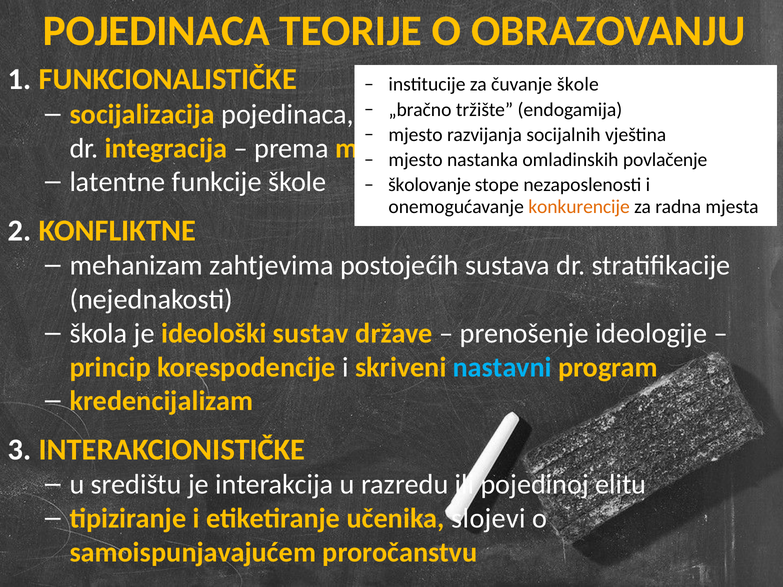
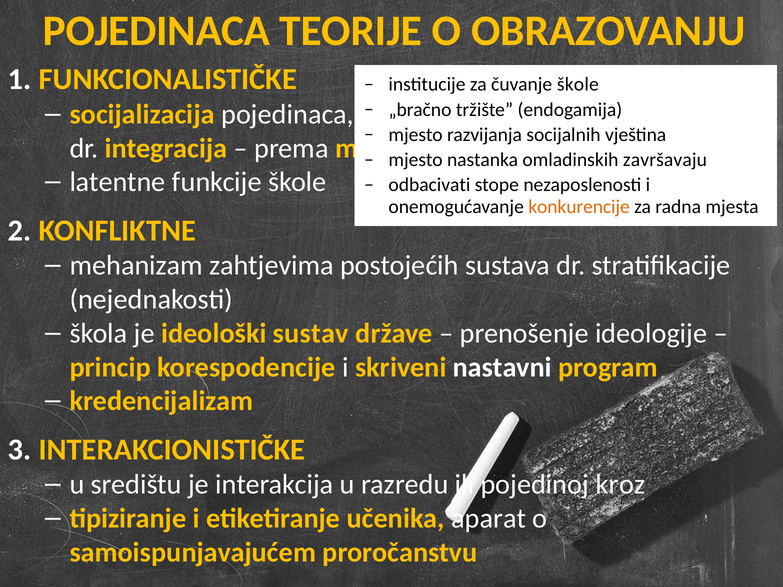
povlačenje: povlačenje -> završavaju
školovanje: školovanje -> odbacivati
nastavni colour: light blue -> white
elitu: elitu -> kroz
slojevi: slojevi -> aparat
